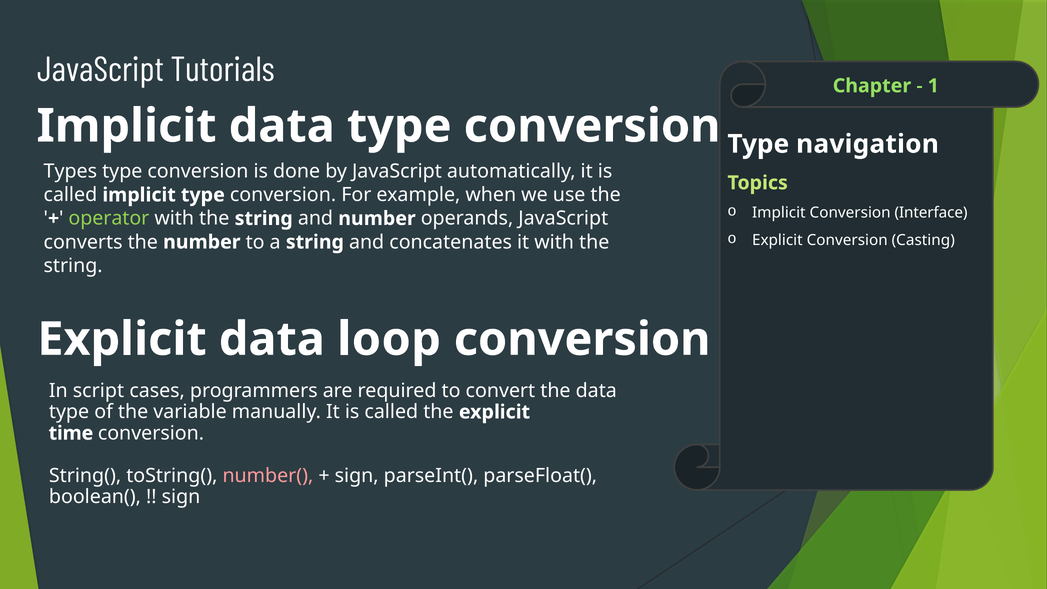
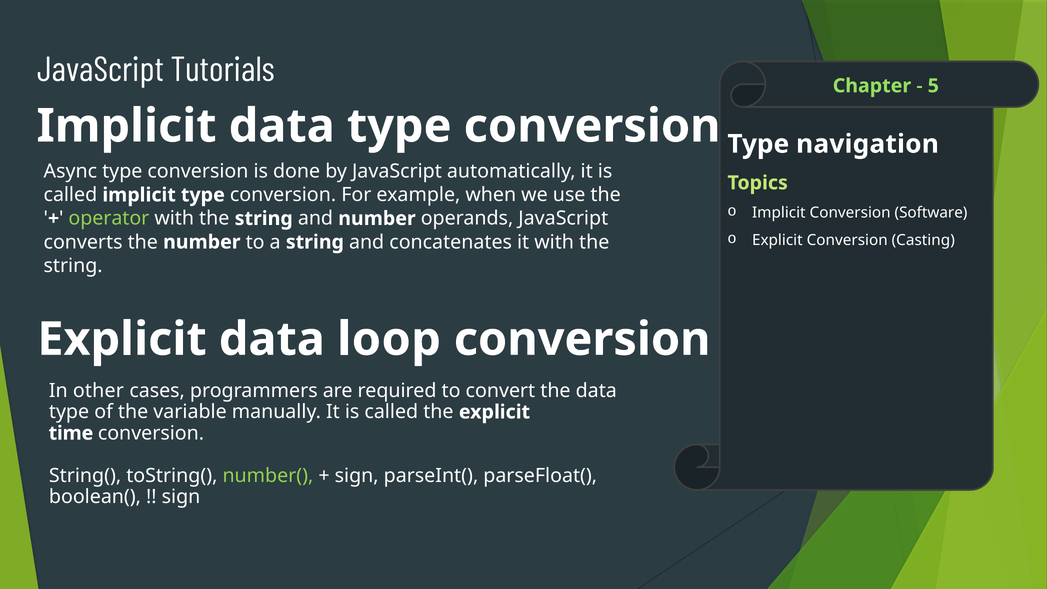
1: 1 -> 5
Types: Types -> Async
Interface: Interface -> Software
script: script -> other
number( colour: pink -> light green
